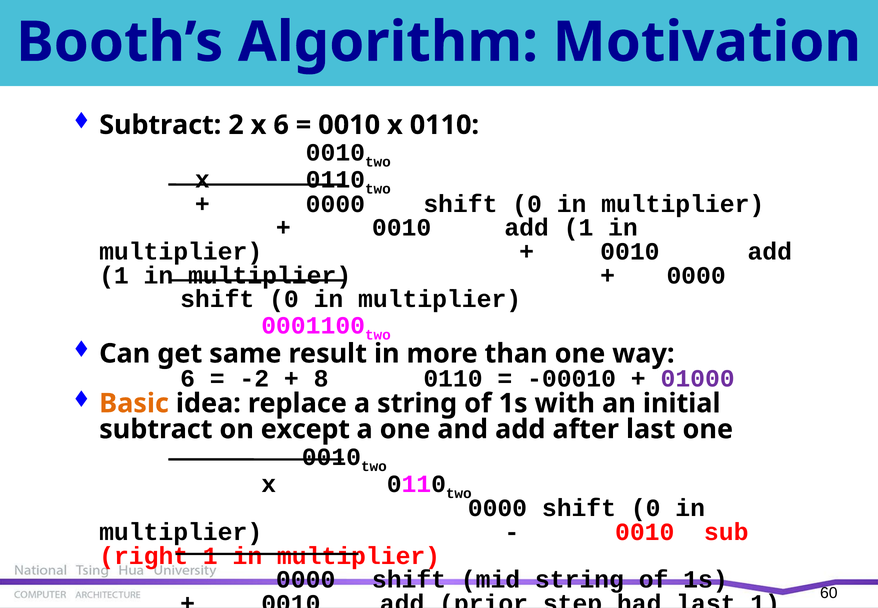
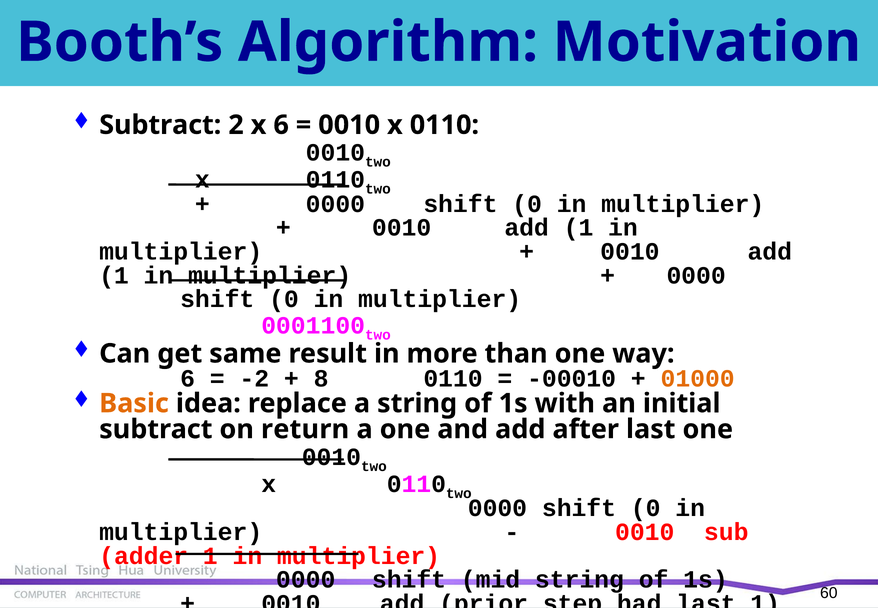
01000 colour: purple -> orange
except: except -> return
right: right -> adder
